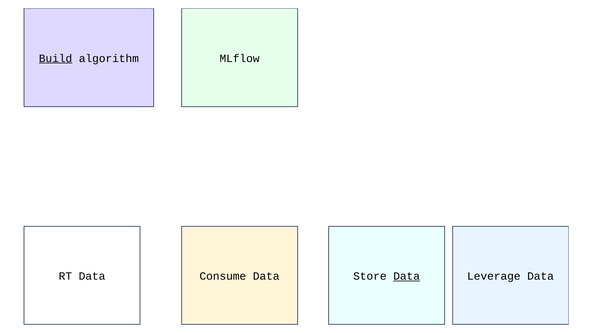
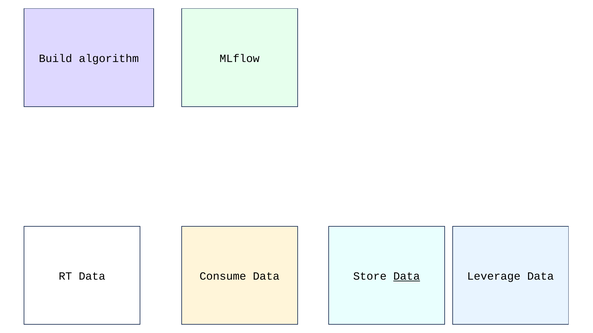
Build underline: present -> none
